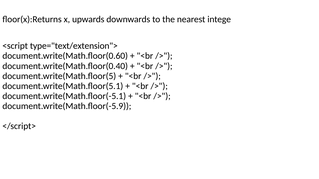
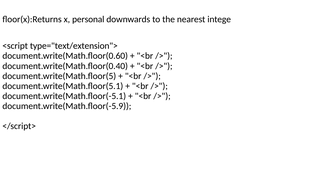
upwards: upwards -> personal
